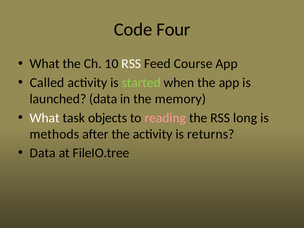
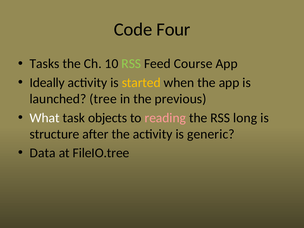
What at (45, 64): What -> Tasks
RSS at (131, 64) colour: white -> light green
Called: Called -> Ideally
started colour: light green -> yellow
launched data: data -> tree
memory: memory -> previous
methods: methods -> structure
returns: returns -> generic
